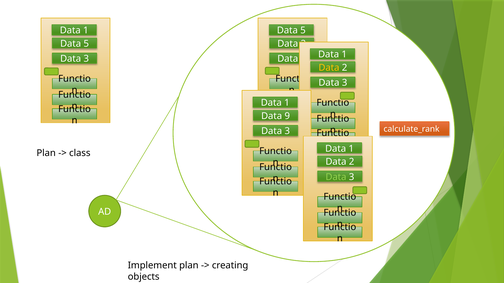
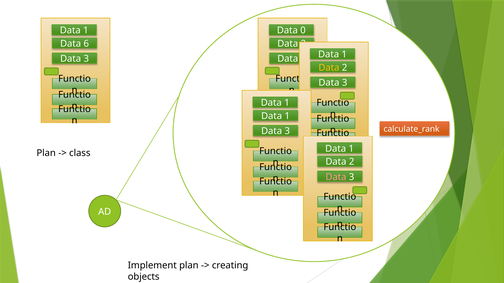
5 at (303, 30): 5 -> 0
5 at (86, 44): 5 -> 6
9 at (287, 116): 9 -> 1
Data at (336, 177) colour: light green -> pink
